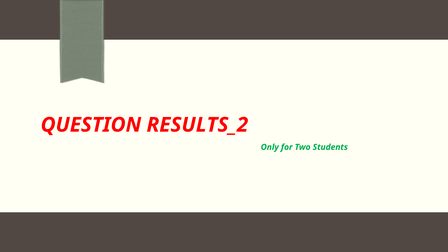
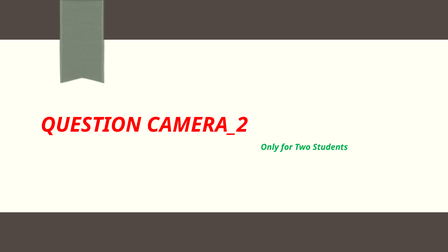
RESULTS_2: RESULTS_2 -> CAMERA_2
